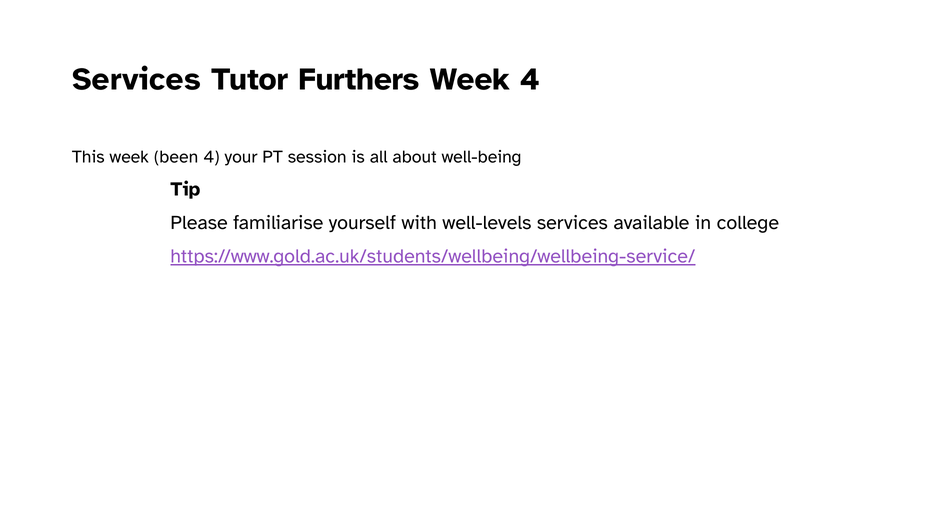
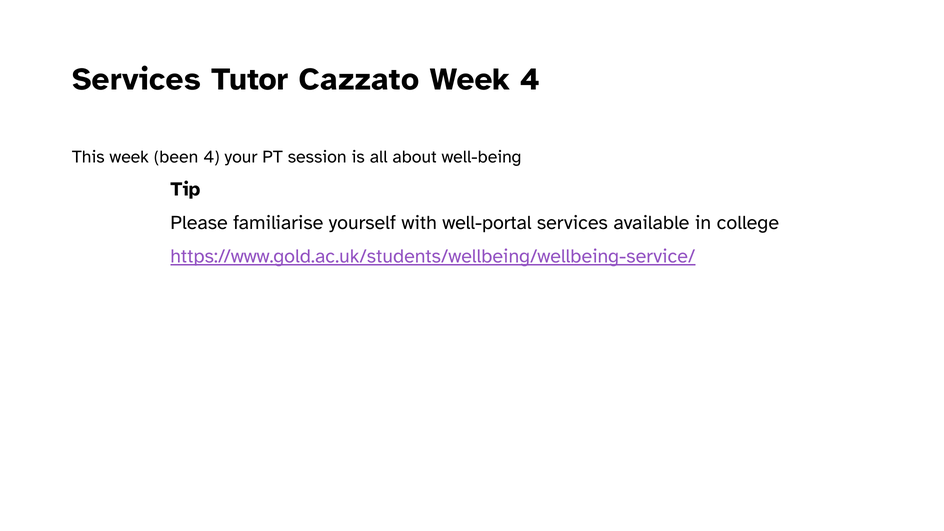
Furthers: Furthers -> Cazzato
well-levels: well-levels -> well-portal
